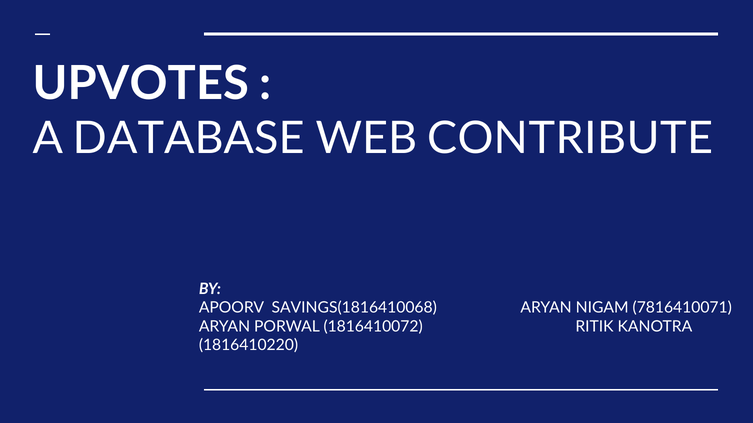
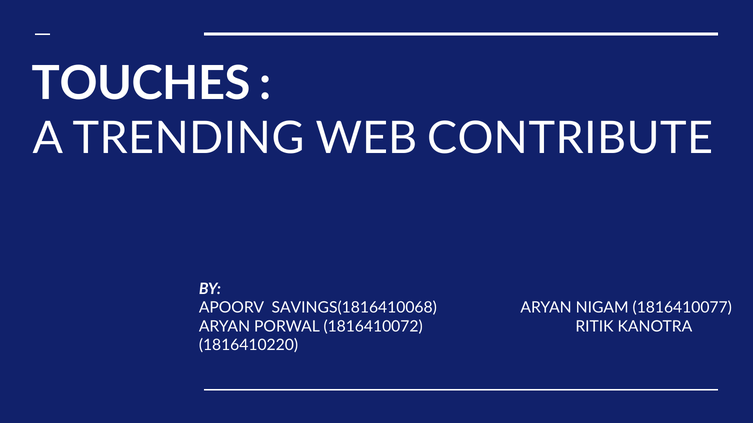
UPVOTES: UPVOTES -> TOUCHES
DATABASE: DATABASE -> TRENDING
7816410071: 7816410071 -> 1816410077
